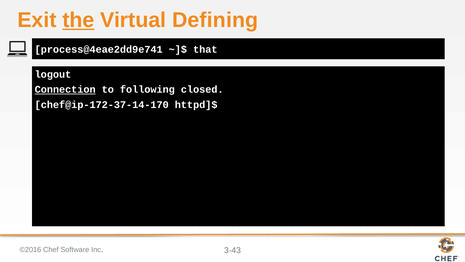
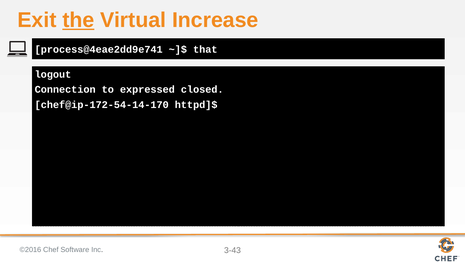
Defining: Defining -> Increase
Connection underline: present -> none
following: following -> expressed
chef@ip-172-37-14-170: chef@ip-172-37-14-170 -> chef@ip-172-54-14-170
